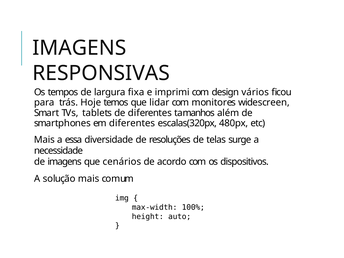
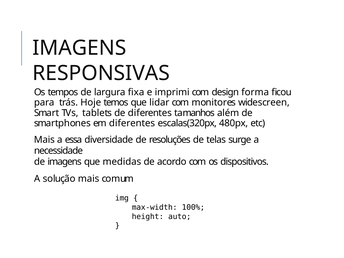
vários: vários -> forma
cenários: cenários -> medidas
